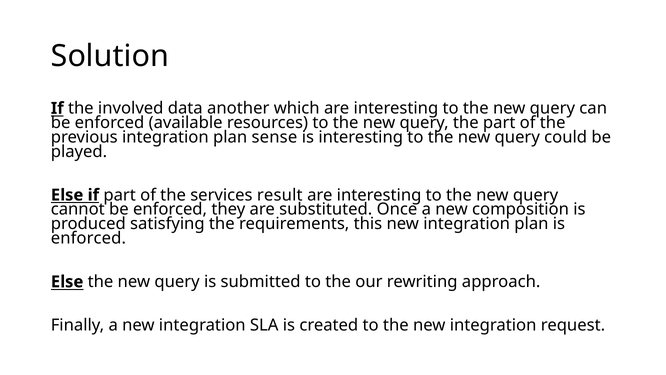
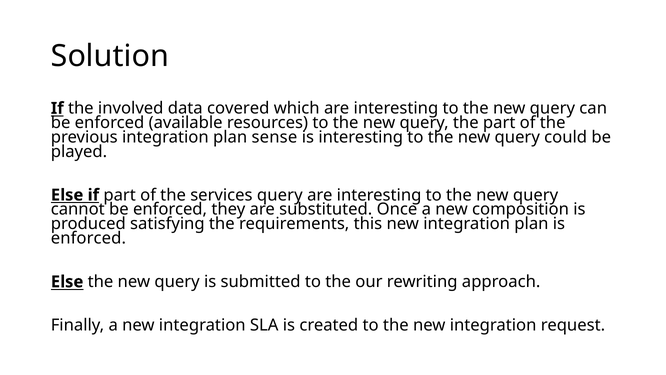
another: another -> covered
services result: result -> query
